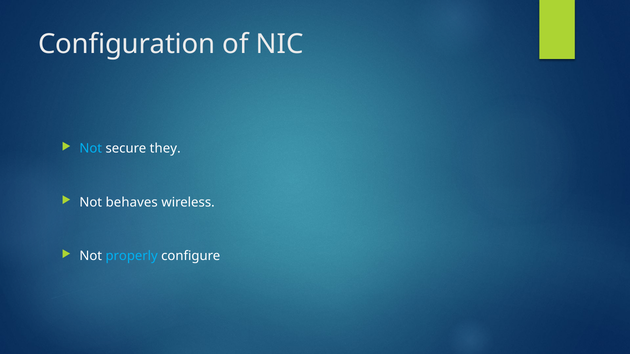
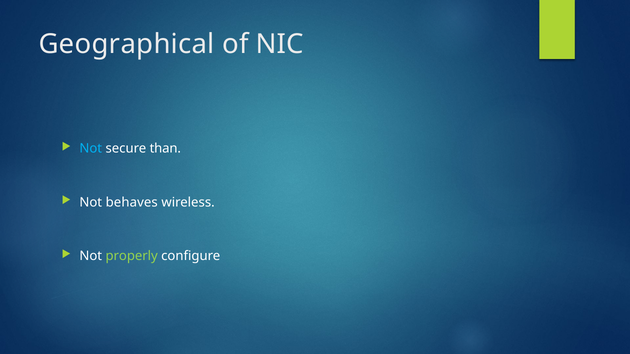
Configuration: Configuration -> Geographical
they: they -> than
properly colour: light blue -> light green
